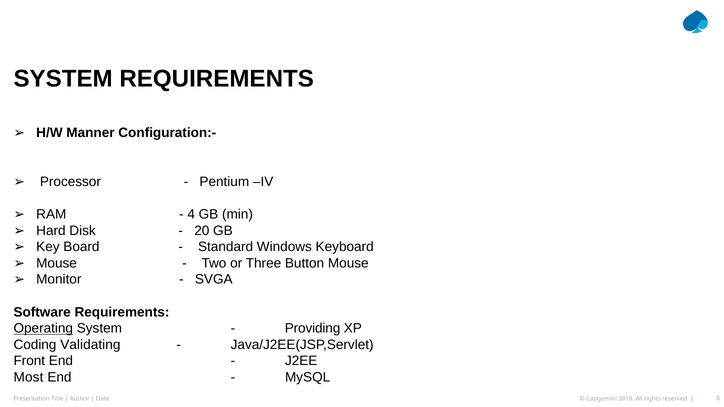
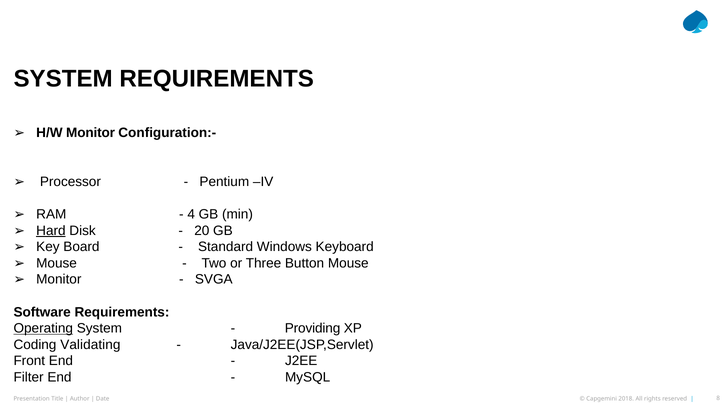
H/W Manner: Manner -> Monitor
Hard underline: none -> present
Most: Most -> Filter
